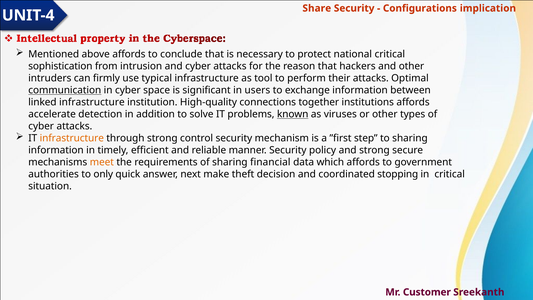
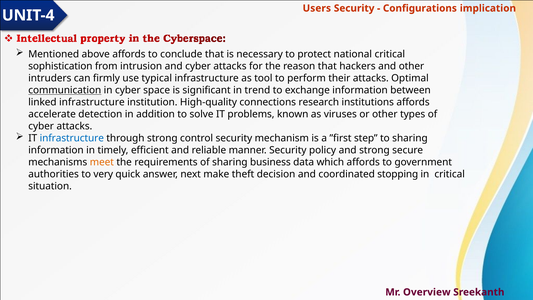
Share: Share -> Users
users: users -> trend
together: together -> research
known underline: present -> none
infrastructure at (72, 138) colour: orange -> blue
financial: financial -> business
only: only -> very
Customer: Customer -> Overview
